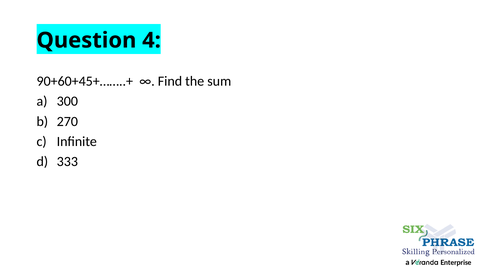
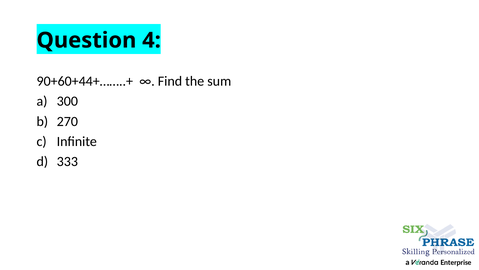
90+60+45+……..+: 90+60+45+……..+ -> 90+60+44+……..+
